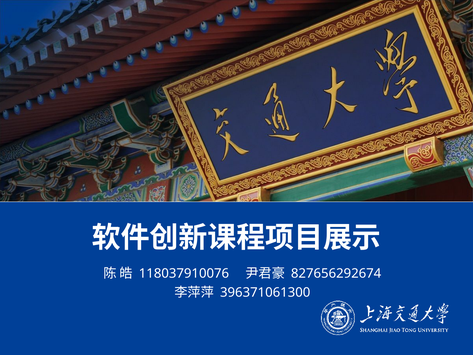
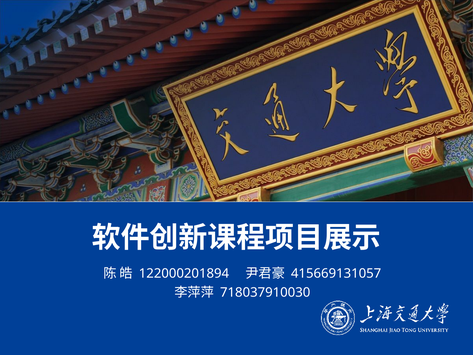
118037910076: 118037910076 -> 122000201894
827656292674: 827656292674 -> 415669131057
396371061300: 396371061300 -> 718037910030
